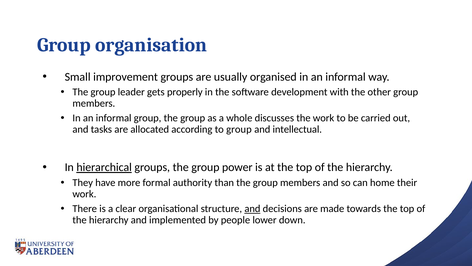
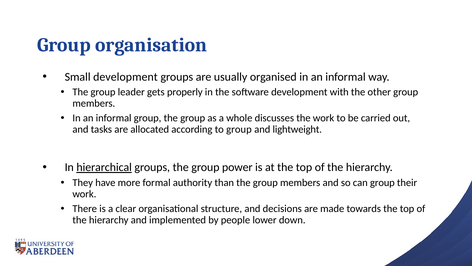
Small improvement: improvement -> development
intellectual: intellectual -> lightweight
can home: home -> group
and at (252, 208) underline: present -> none
